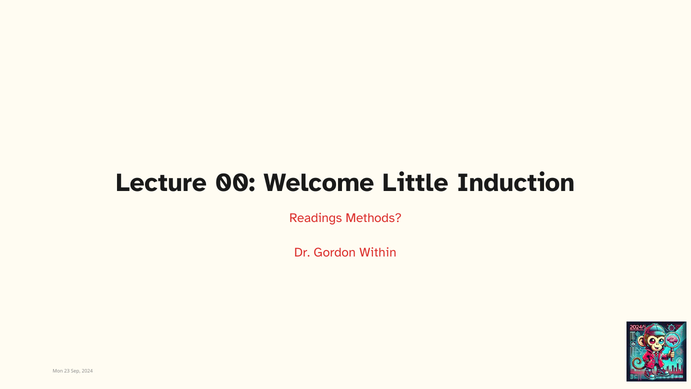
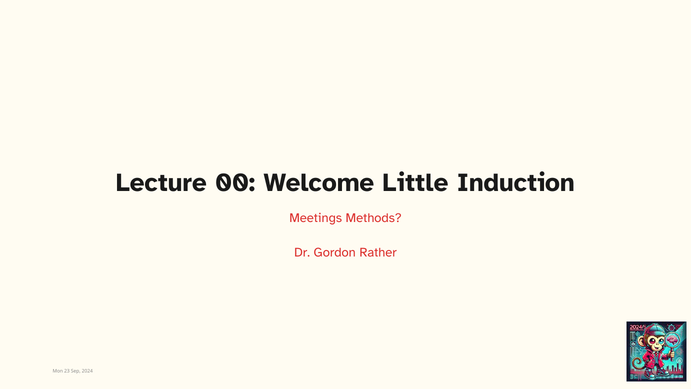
Readings: Readings -> Meetings
Within: Within -> Rather
